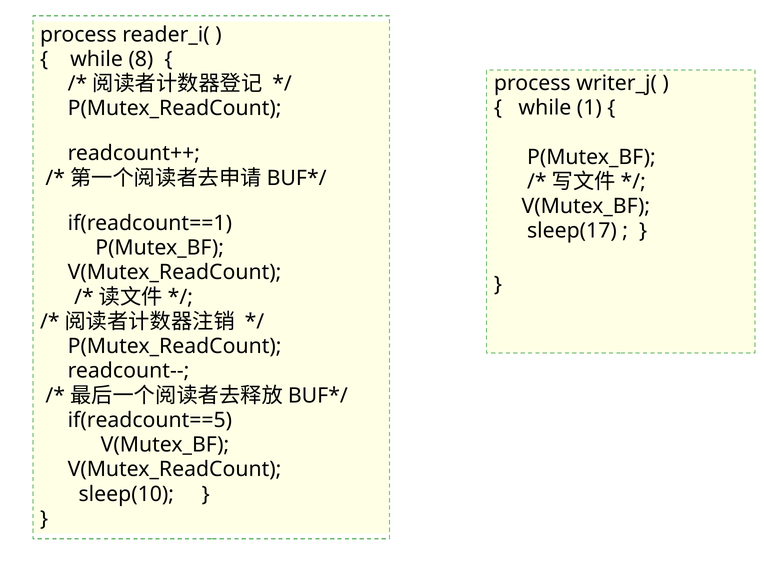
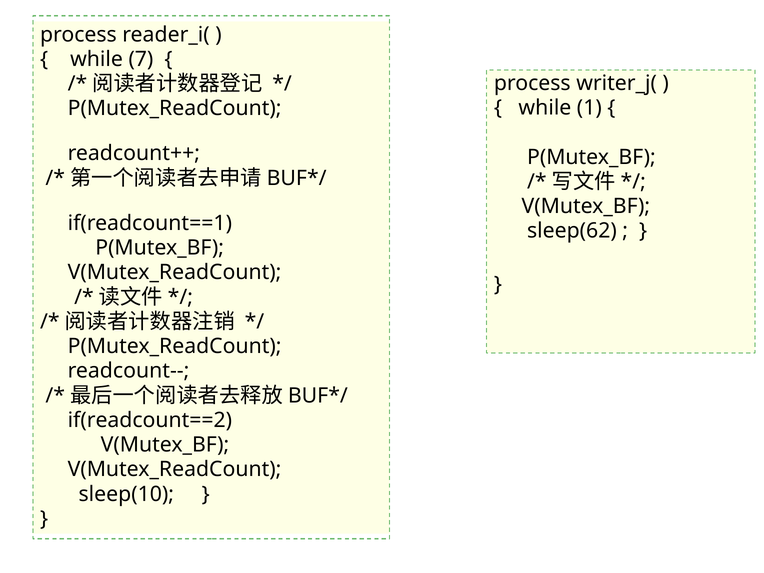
8: 8 -> 7
sleep(17: sleep(17 -> sleep(62
if(readcount==5: if(readcount==5 -> if(readcount==2
